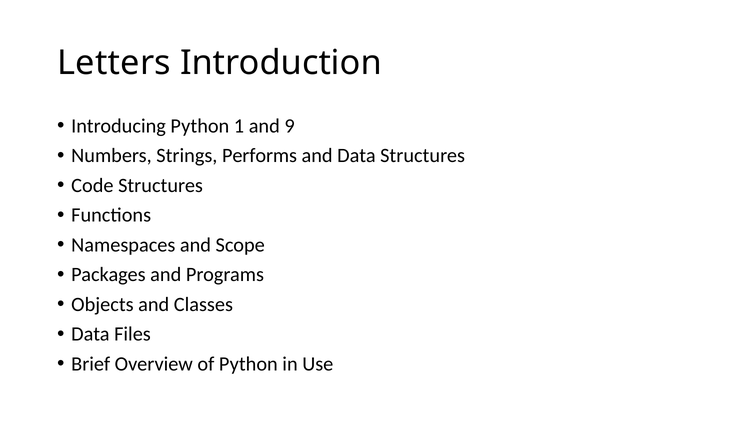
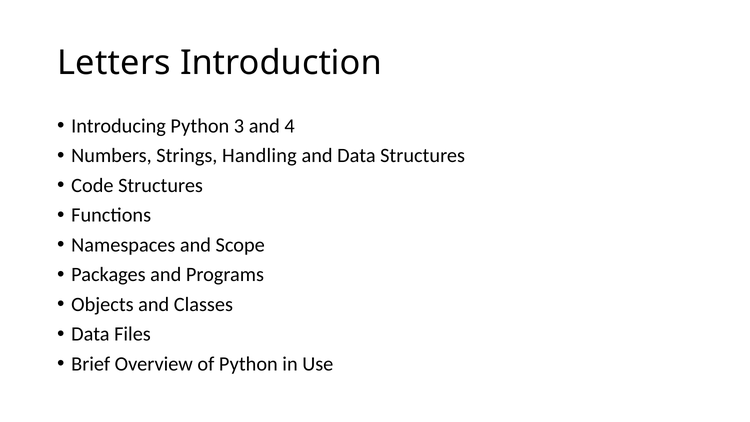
1: 1 -> 3
9: 9 -> 4
Performs: Performs -> Handling
